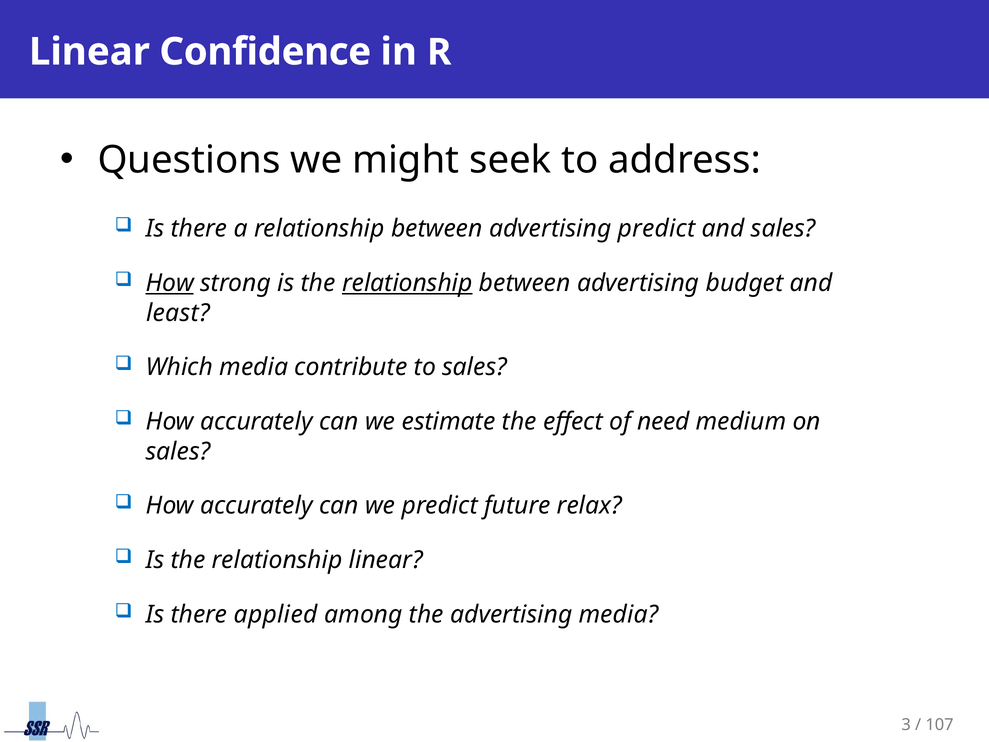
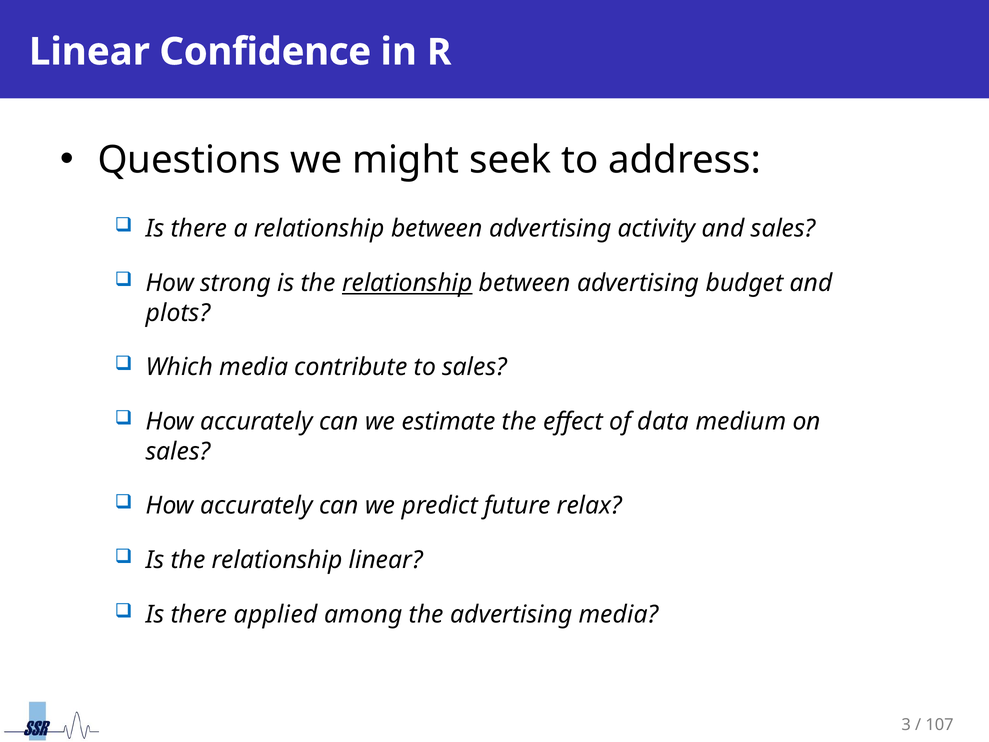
advertising predict: predict -> activity
How at (170, 283) underline: present -> none
least: least -> plots
need: need -> data
